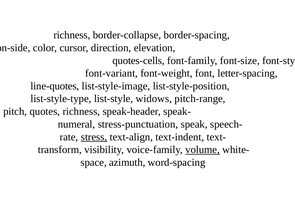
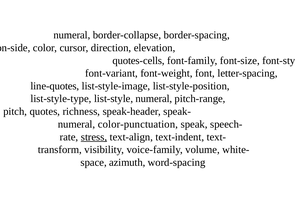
richness at (72, 35): richness -> numeral
list-style widows: widows -> numeral
stress-punctuation: stress-punctuation -> color-punctuation
volume underline: present -> none
